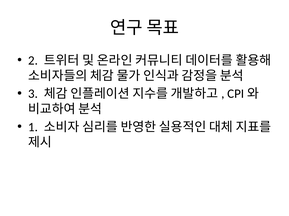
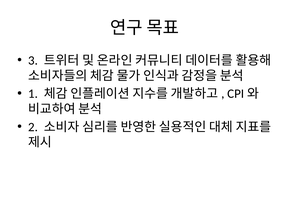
2: 2 -> 3
3: 3 -> 1
1: 1 -> 2
